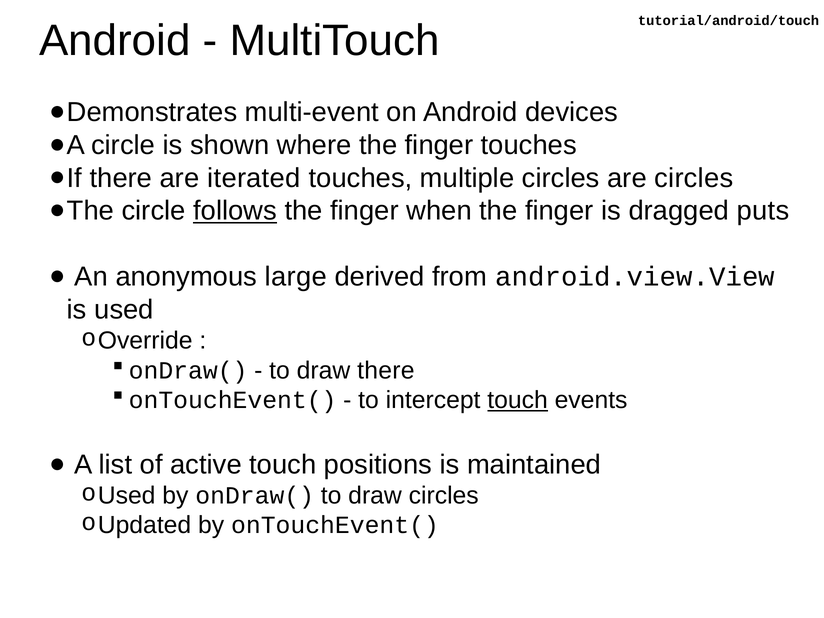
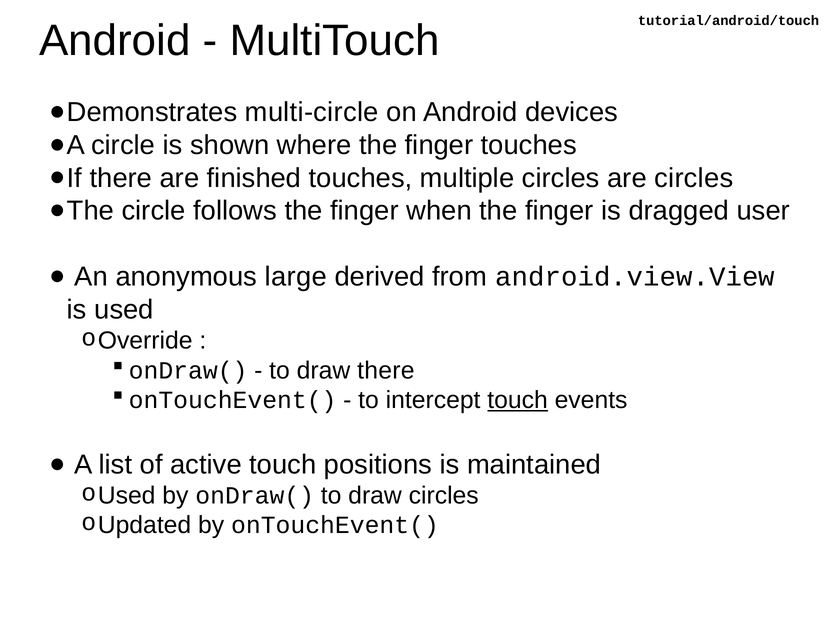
multi-event: multi-event -> multi-circle
iterated: iterated -> finished
follows underline: present -> none
puts: puts -> user
